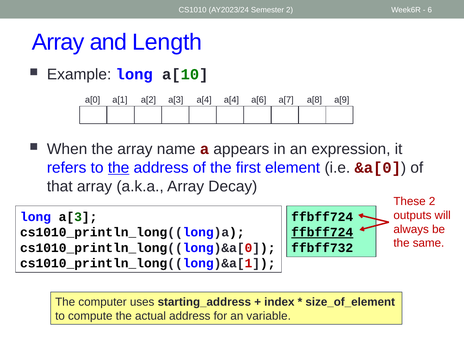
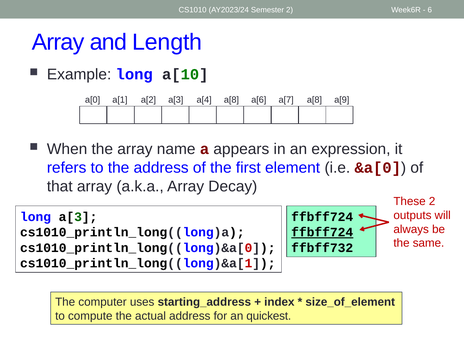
a[4 a[4: a[4 -> a[8
the at (119, 168) underline: present -> none
variable: variable -> quickest
